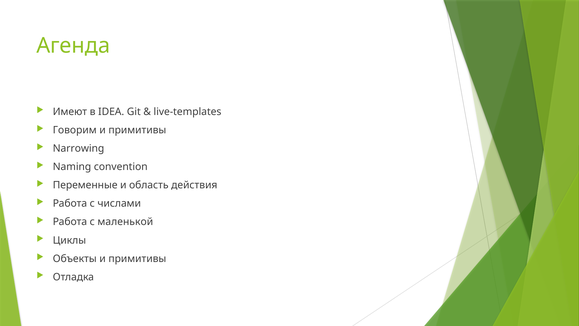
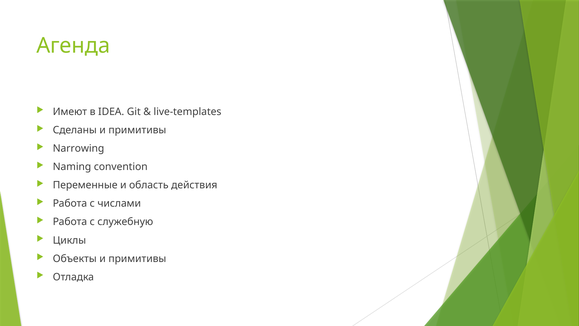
Говорим: Говорим -> Сделаны
маленькой: маленькой -> служебную
